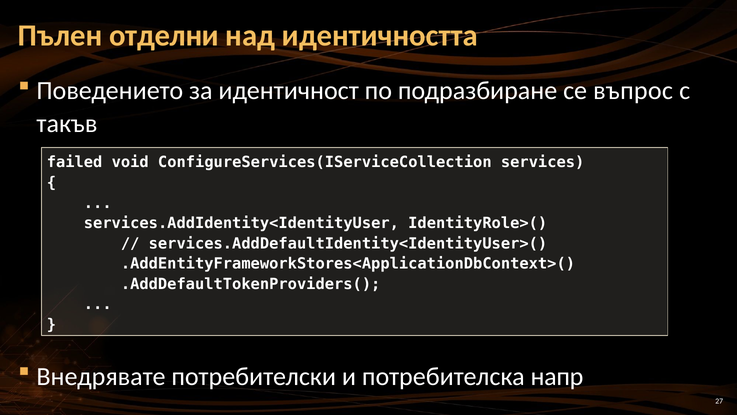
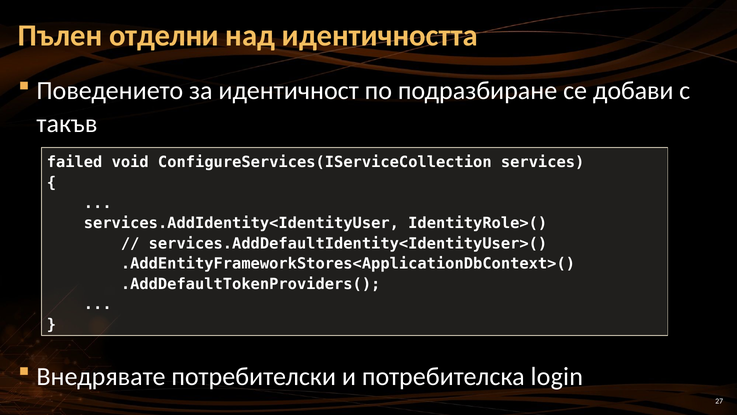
въпрос: въпрос -> добави
напр: напр -> login
